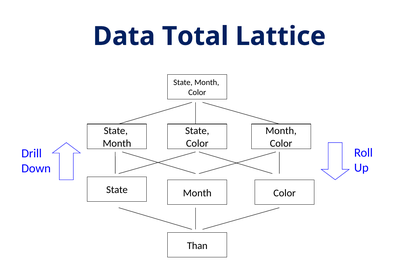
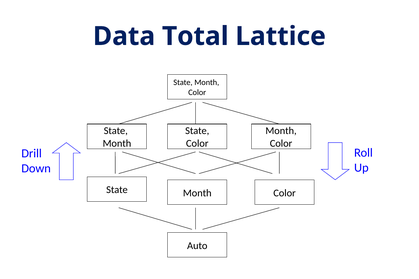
Than: Than -> Auto
